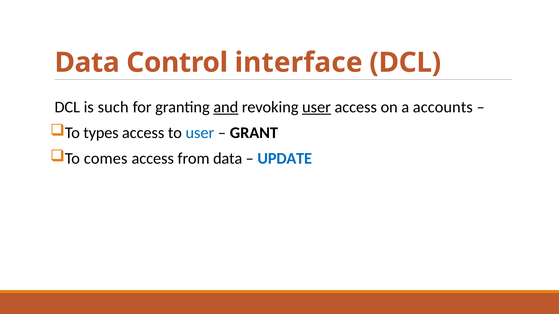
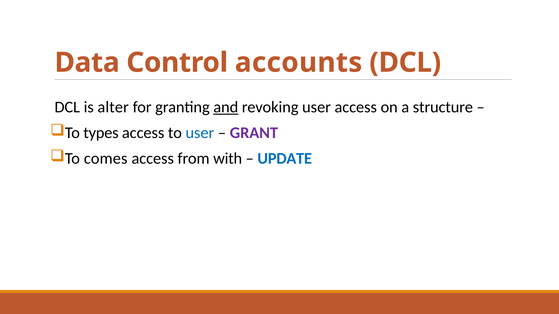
interface: interface -> accounts
such: such -> alter
user at (317, 107) underline: present -> none
accounts: accounts -> structure
GRANT colour: black -> purple
from data: data -> with
